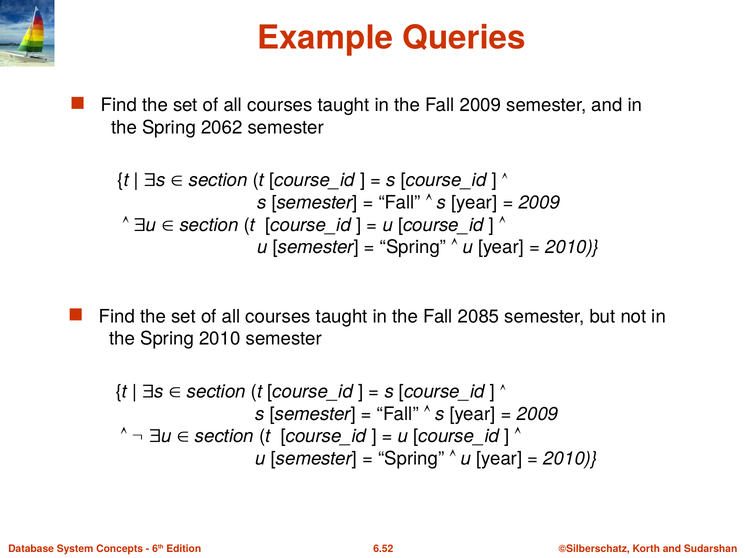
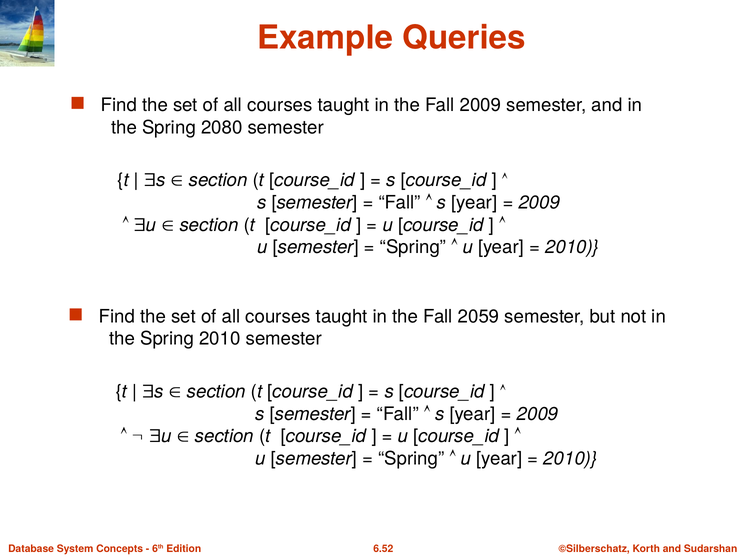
2062: 2062 -> 2080
2085: 2085 -> 2059
